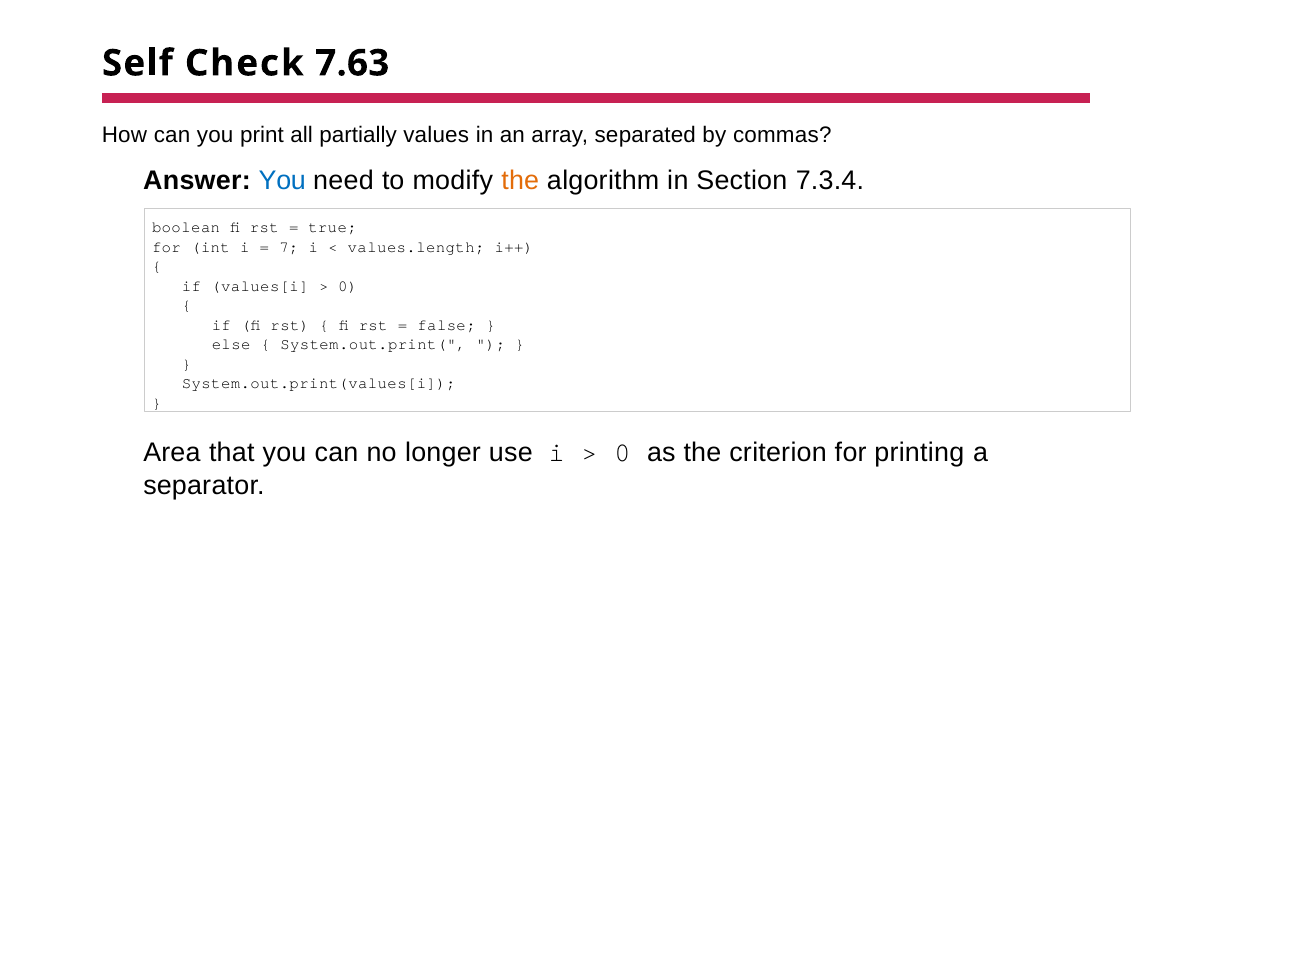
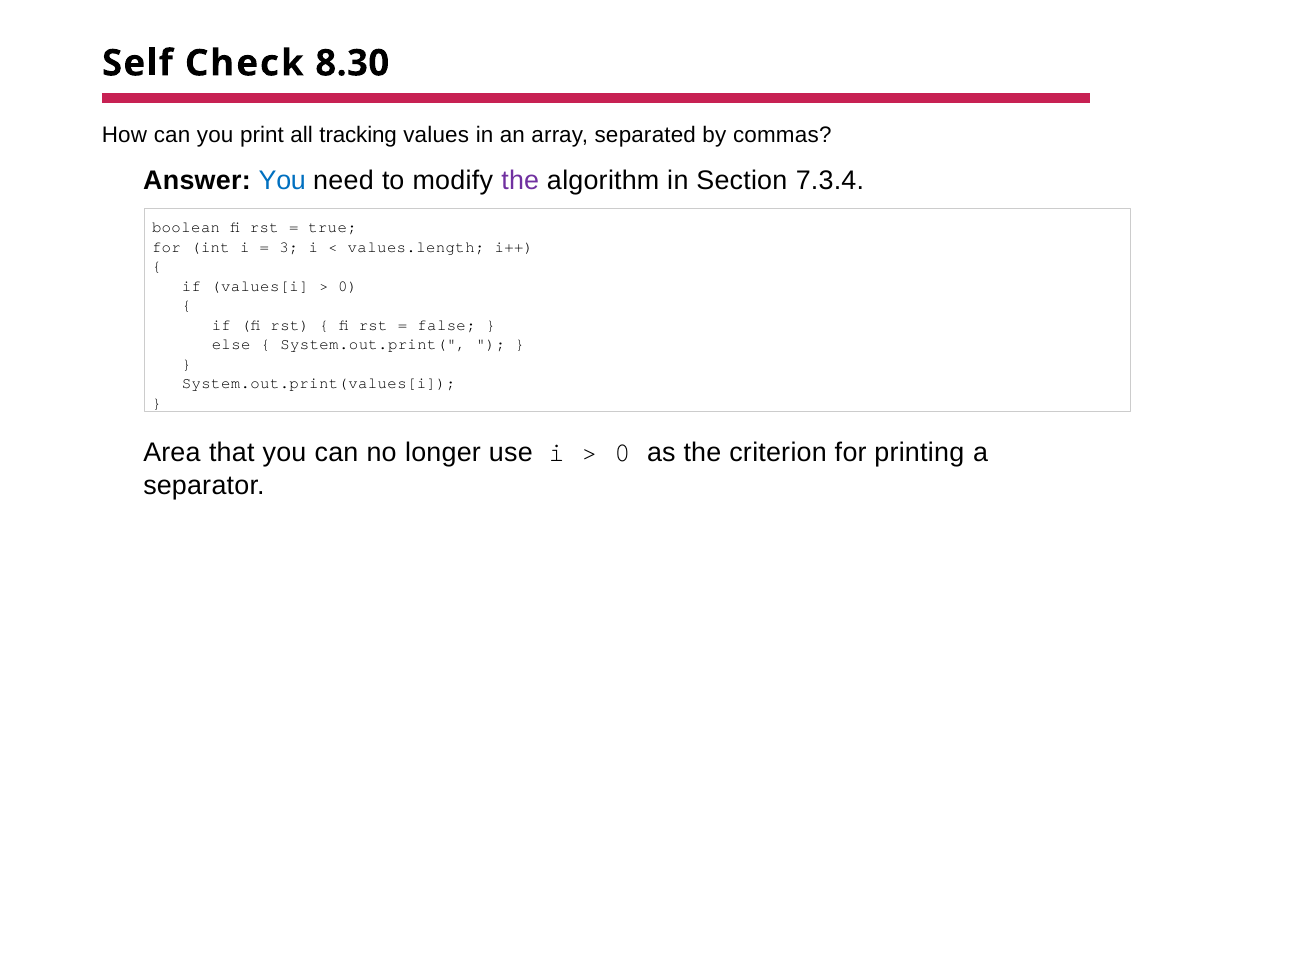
7.63: 7.63 -> 8.30
partially: partially -> tracking
the at (520, 181) colour: orange -> purple
7: 7 -> 3
